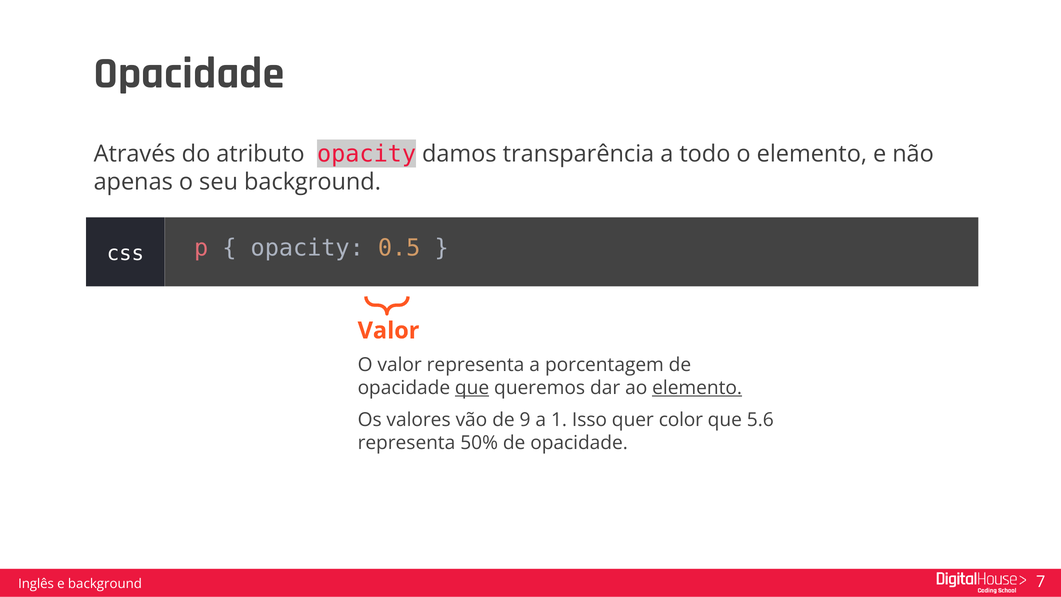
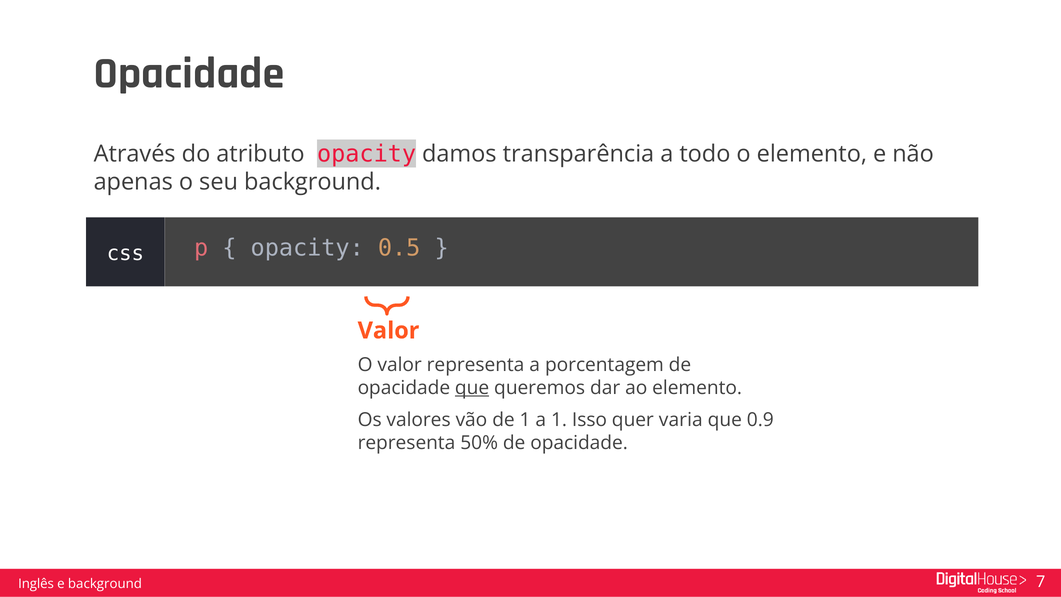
elemento at (697, 388) underline: present -> none
de 9: 9 -> 1
color: color -> varia
5.6: 5.6 -> 0.9
